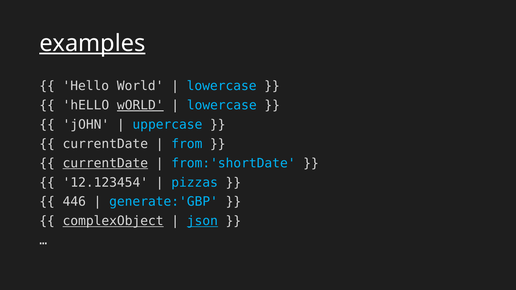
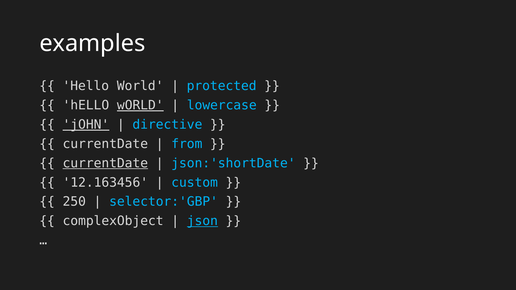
examples underline: present -> none
lowercase at (222, 86): lowercase -> protected
jOHN underline: none -> present
uppercase: uppercase -> directive
from:'shortDate: from:'shortDate -> json:'shortDate
12.123454: 12.123454 -> 12.163456
pizzas: pizzas -> custom
446: 446 -> 250
generate:'GBP: generate:'GBP -> selector:'GBP
complexObject underline: present -> none
